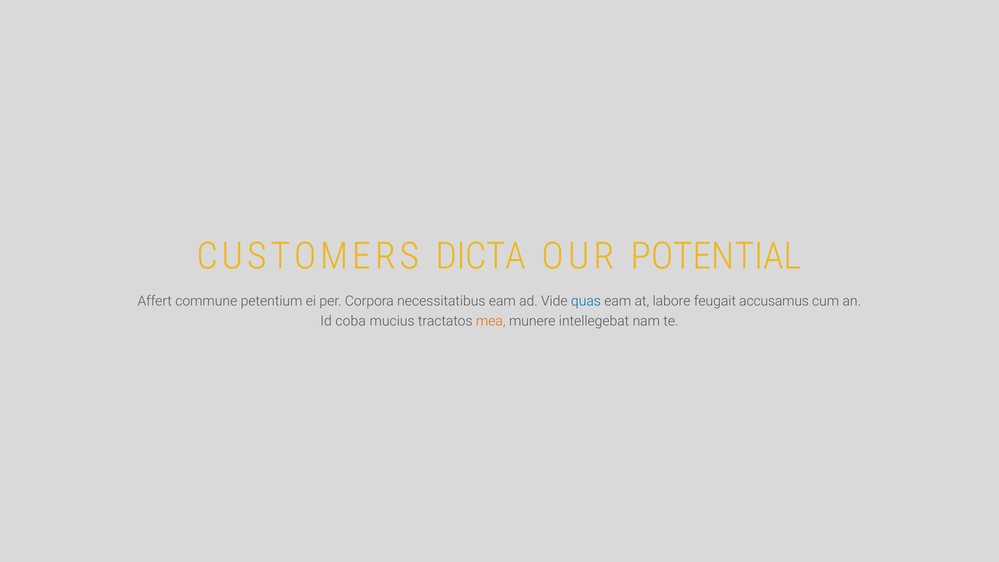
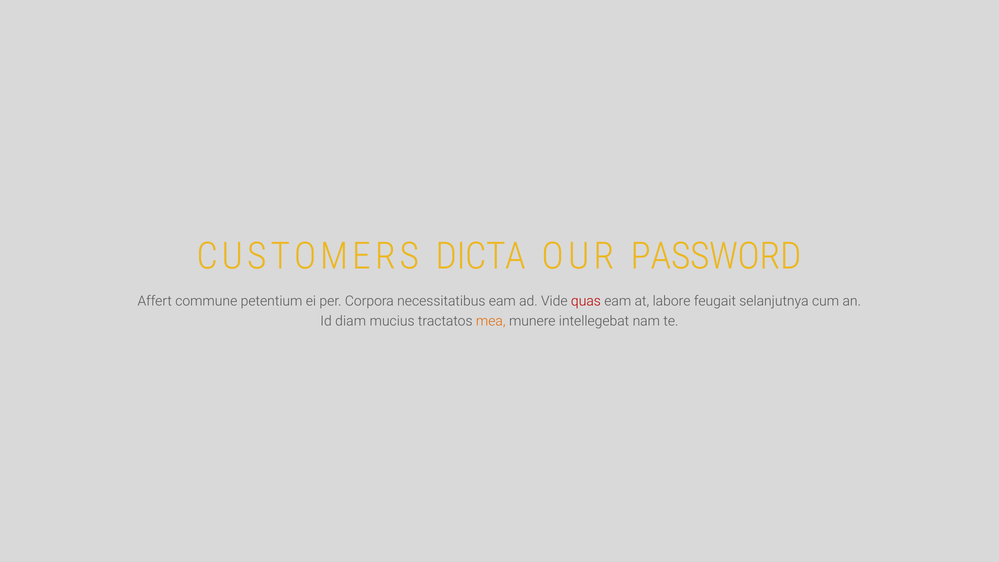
POTENTIAL: POTENTIAL -> PASSWORD
quas colour: blue -> red
accusamus: accusamus -> selanjutnya
coba: coba -> diam
